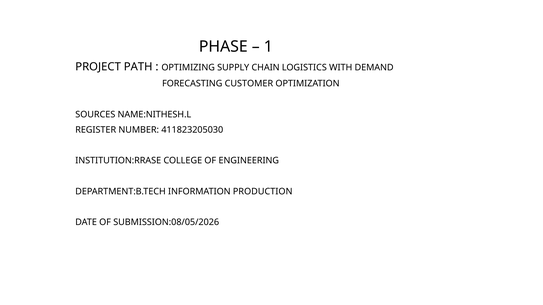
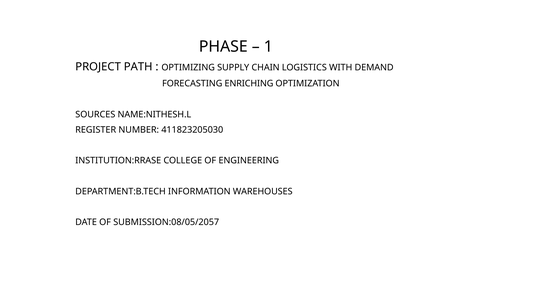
CUSTOMER: CUSTOMER -> ENRICHING
PRODUCTION: PRODUCTION -> WAREHOUSES
SUBMISSION:08/05/2026: SUBMISSION:08/05/2026 -> SUBMISSION:08/05/2057
